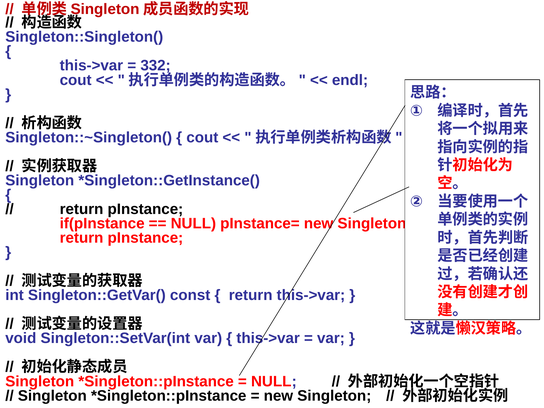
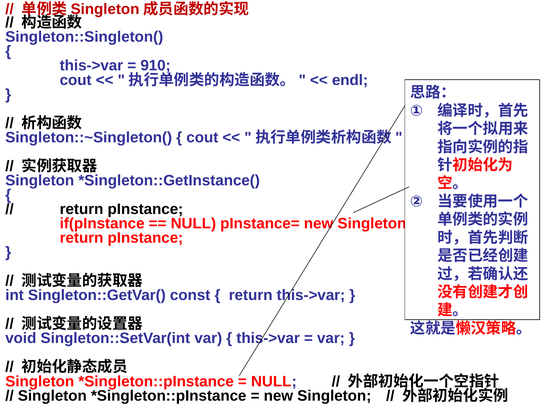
332: 332 -> 910
